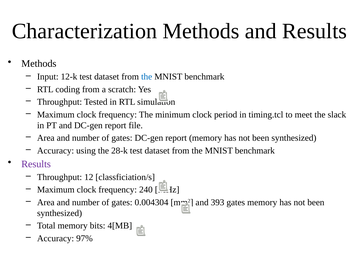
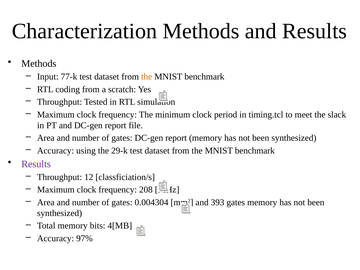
12-k: 12-k -> 77-k
the at (147, 77) colour: blue -> orange
28-k: 28-k -> 29-k
240: 240 -> 208
